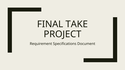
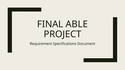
TAKE: TAKE -> ABLE
